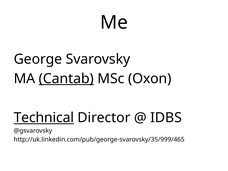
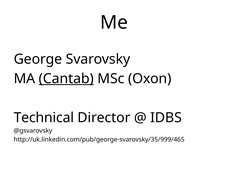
Technical underline: present -> none
